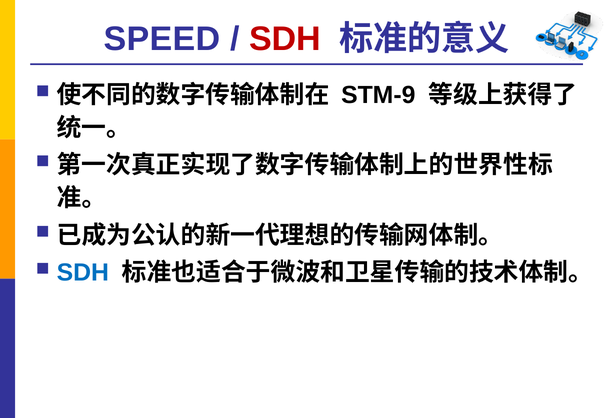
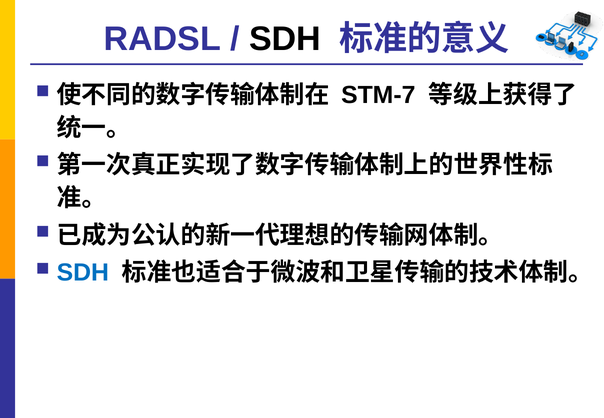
SPEED: SPEED -> RADSL
SDH at (285, 39) colour: red -> black
STM-9: STM-9 -> STM-7
